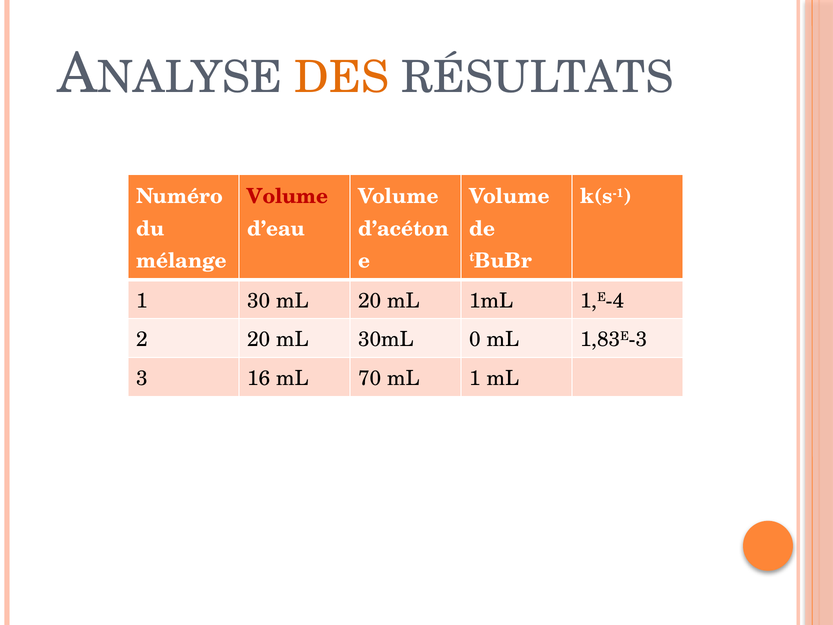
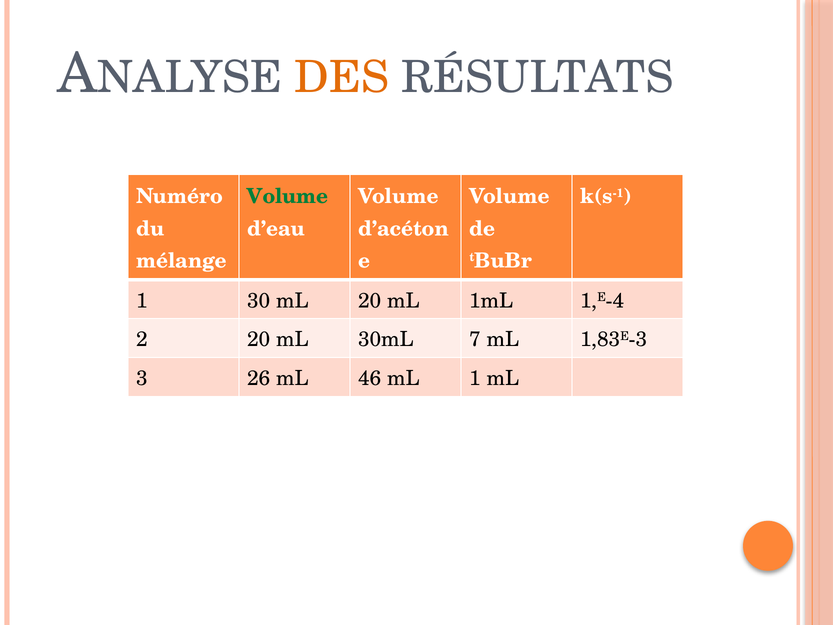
Volume at (287, 196) colour: red -> green
0: 0 -> 7
16: 16 -> 26
70: 70 -> 46
